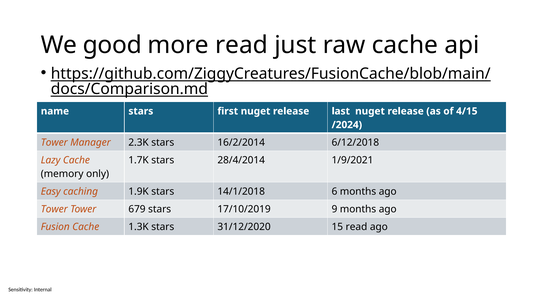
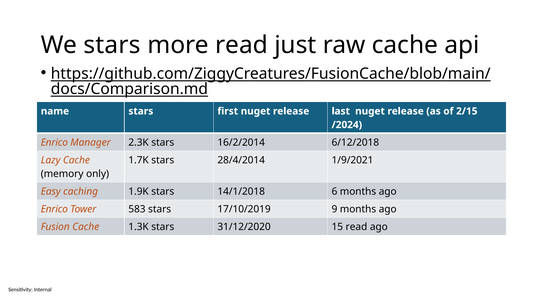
We good: good -> stars
4/15: 4/15 -> 2/15
Tower at (54, 142): Tower -> Enrico
Tower at (54, 209): Tower -> Enrico
679: 679 -> 583
